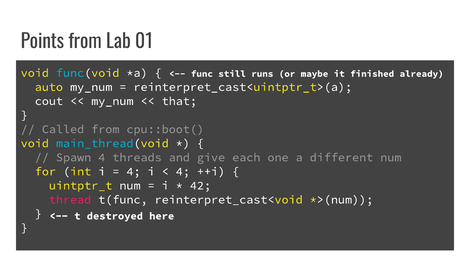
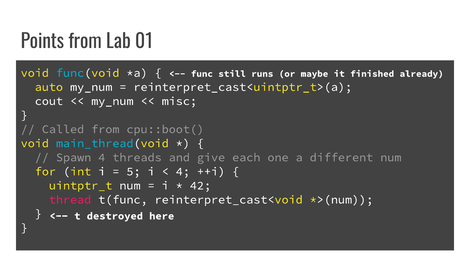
that: that -> misc
4 at (134, 172): 4 -> 5
